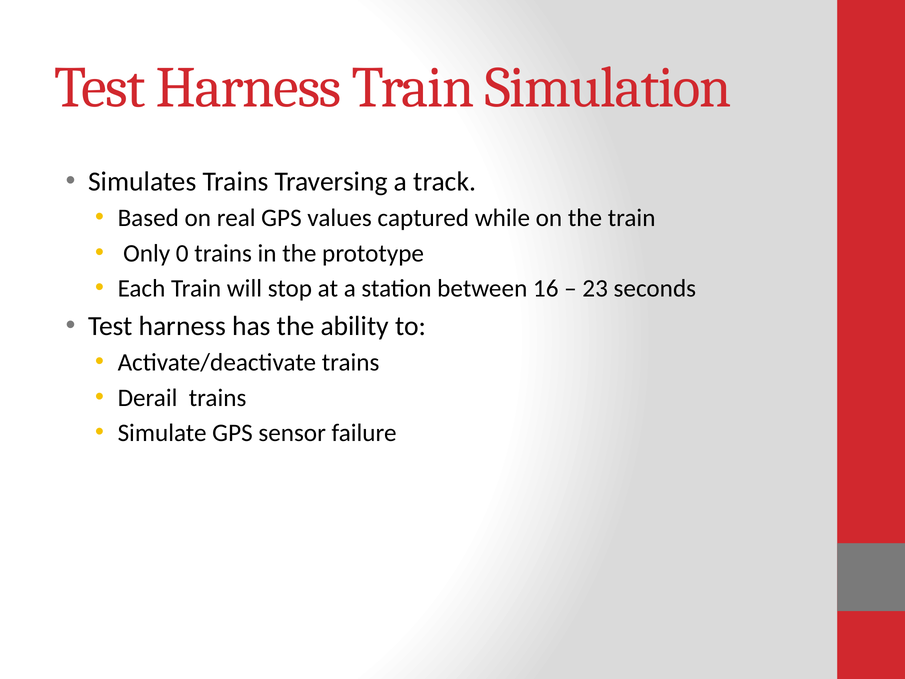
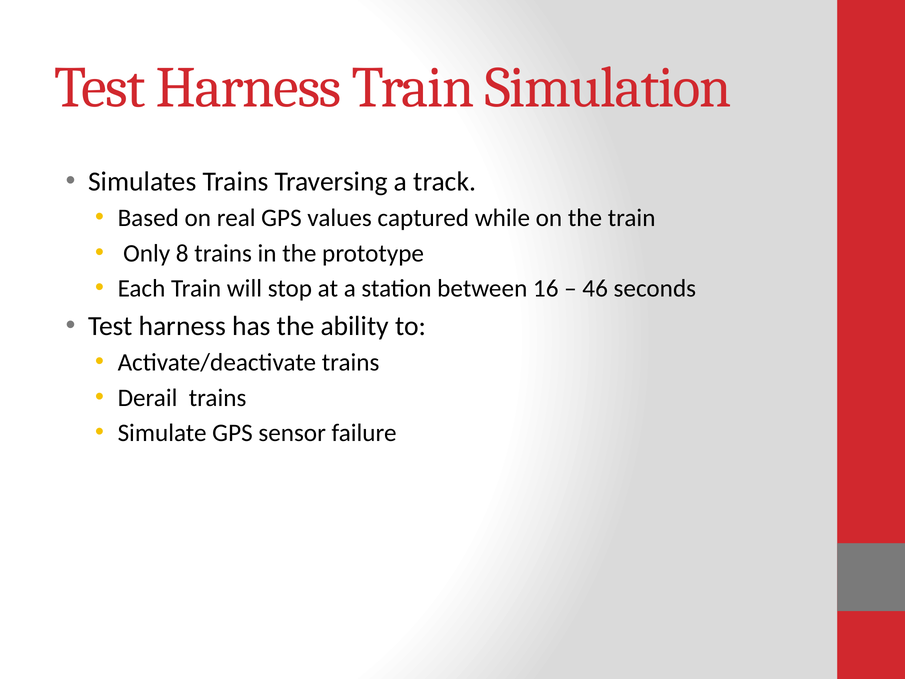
0: 0 -> 8
23: 23 -> 46
